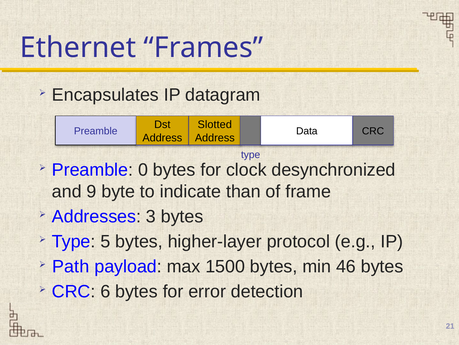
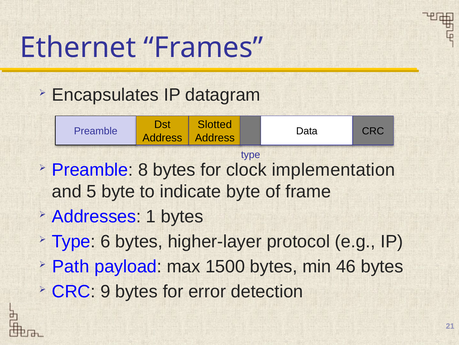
0: 0 -> 8
desynchronized: desynchronized -> implementation
9: 9 -> 5
indicate than: than -> byte
3: 3 -> 1
5: 5 -> 6
6: 6 -> 9
